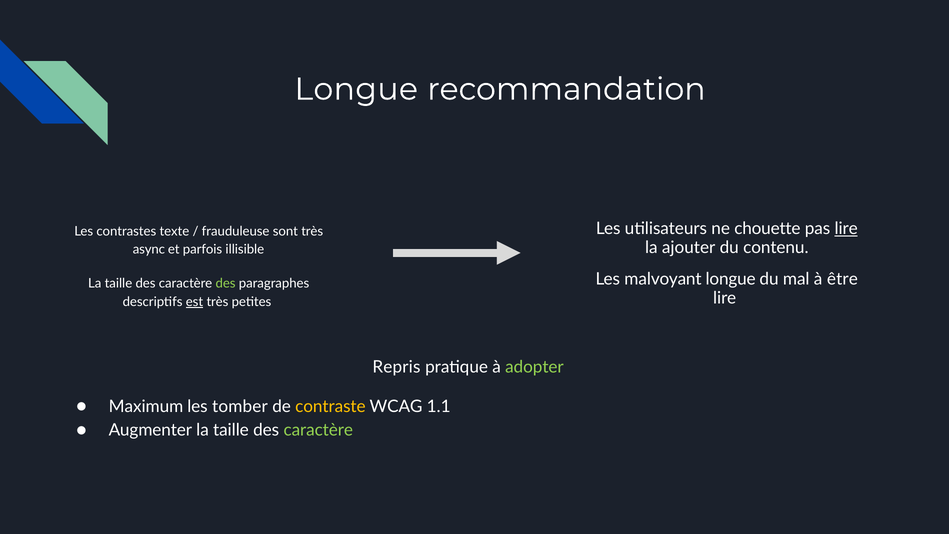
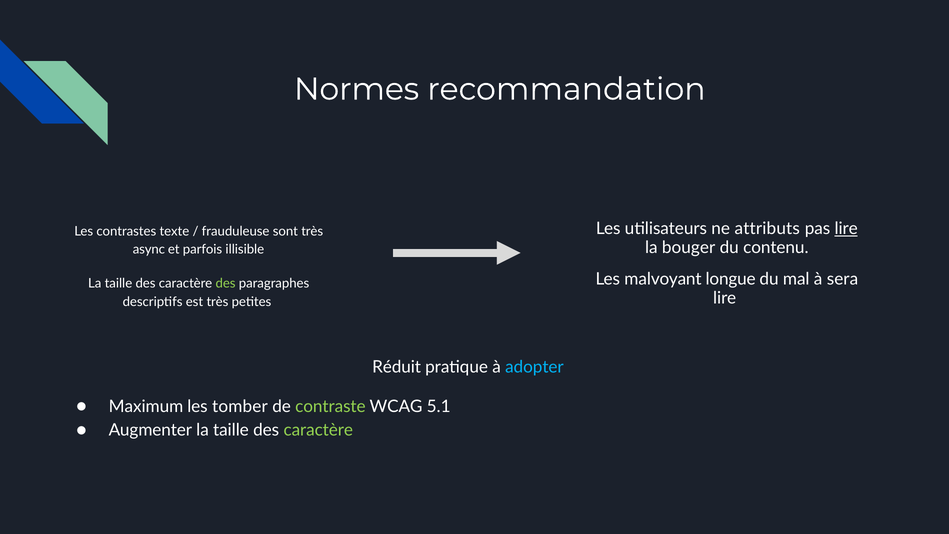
Longue at (356, 89): Longue -> Normes
chouette: chouette -> attributs
ajouter: ajouter -> bouger
être: être -> sera
est underline: present -> none
Repris: Repris -> Réduit
adopter colour: light green -> light blue
contraste colour: yellow -> light green
1.1: 1.1 -> 5.1
